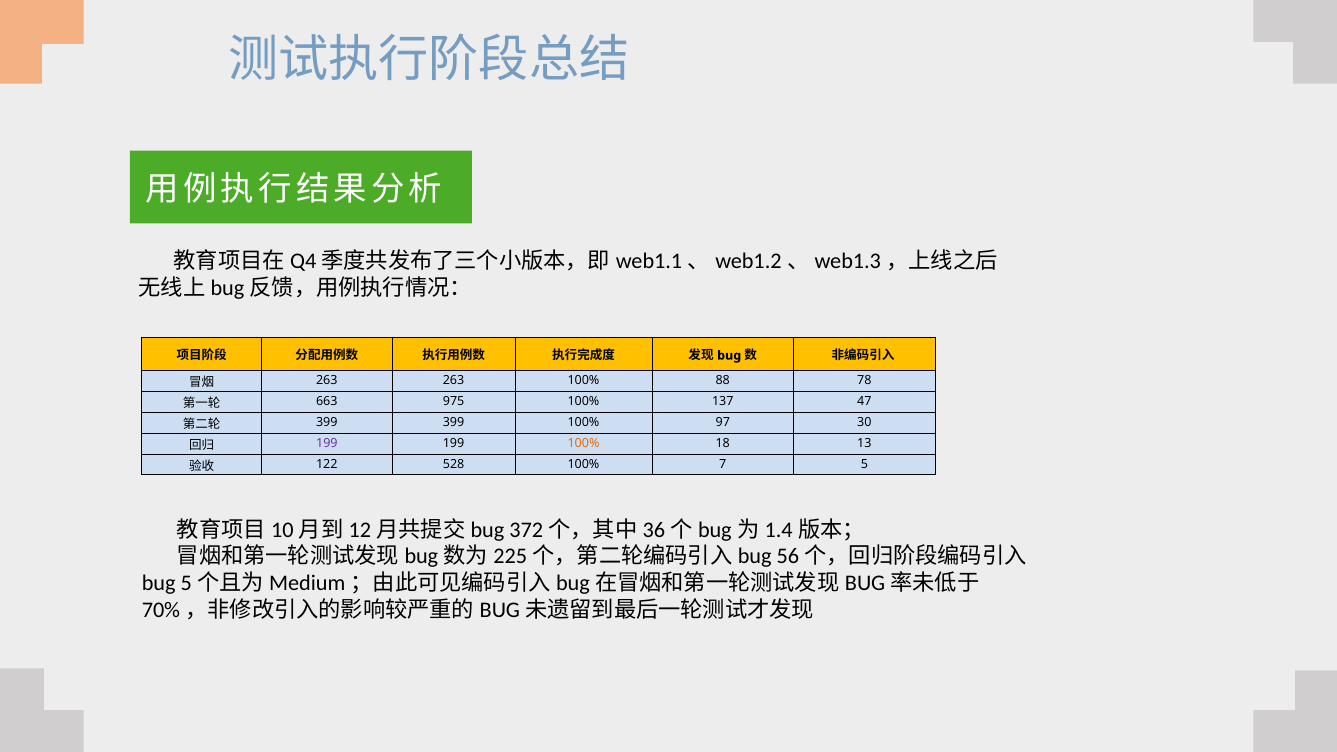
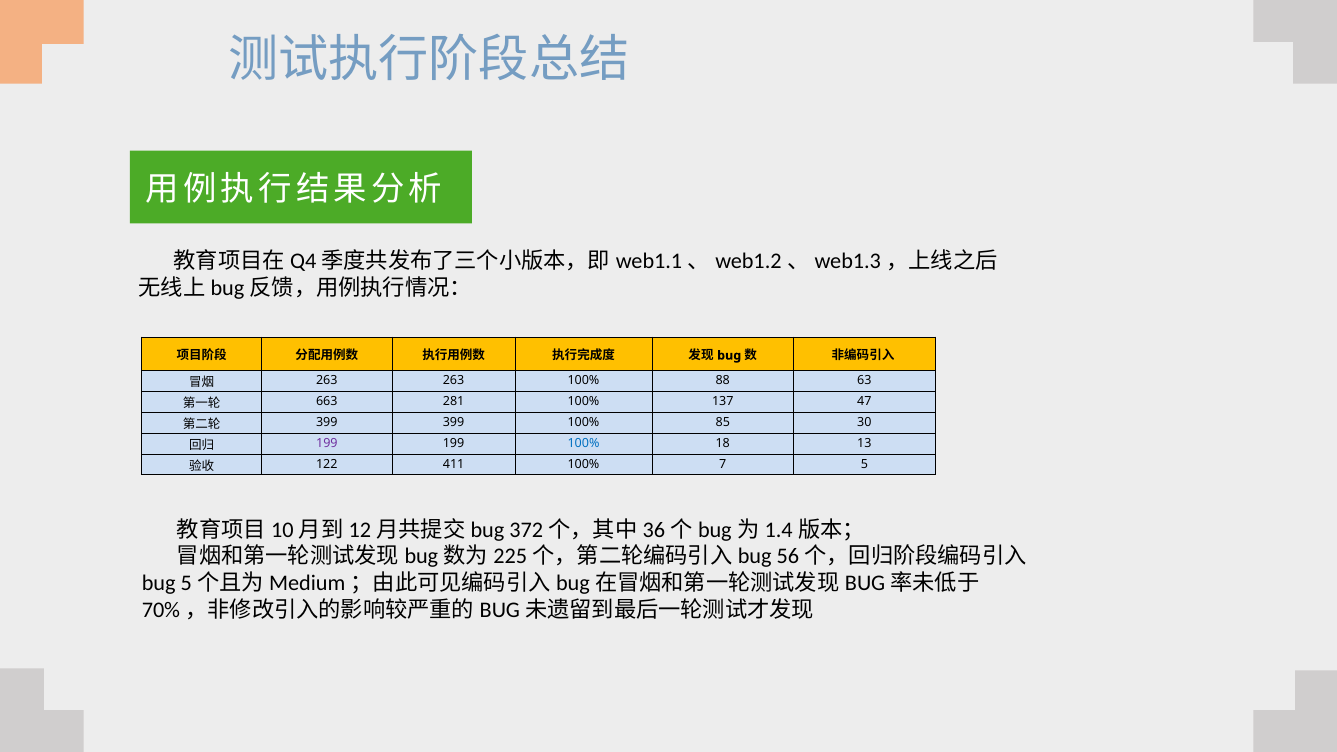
78: 78 -> 63
975: 975 -> 281
97: 97 -> 85
100% at (584, 443) colour: orange -> blue
528: 528 -> 411
